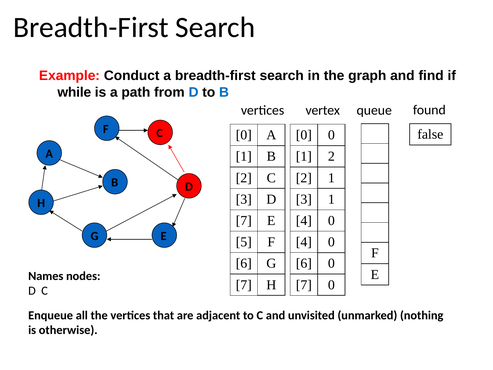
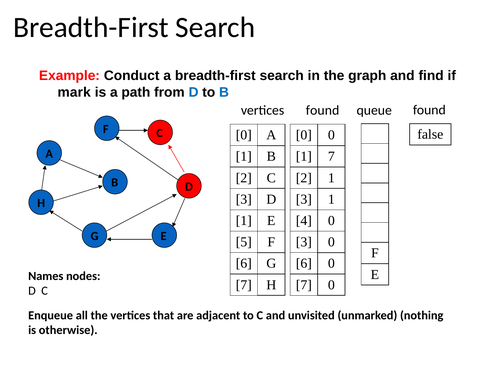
while: while -> mark
vertex at (323, 110): vertex -> found
1 2: 2 -> 7
7 at (244, 220): 7 -> 1
4 at (304, 242): 4 -> 3
